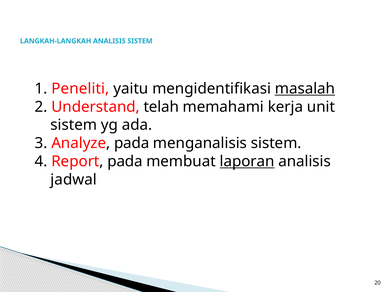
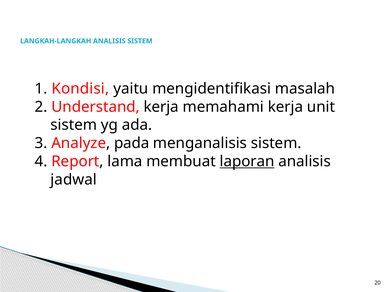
Peneliti: Peneliti -> Kondisi
masalah underline: present -> none
Understand telah: telah -> kerja
Report pada: pada -> lama
